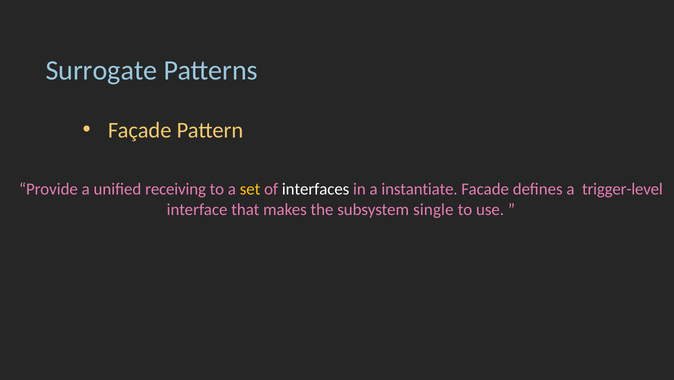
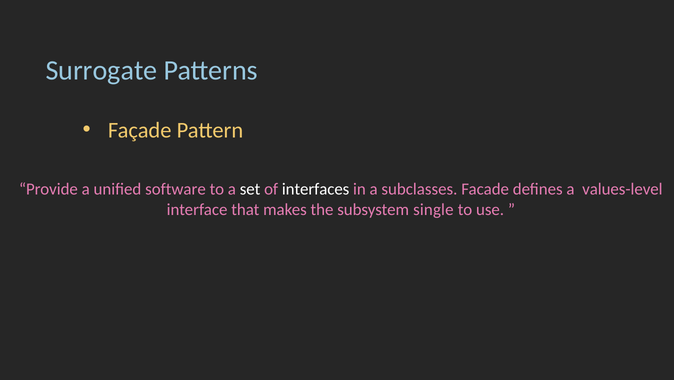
receiving: receiving -> software
set colour: yellow -> white
instantiate: instantiate -> subclasses
trigger-level: trigger-level -> values-level
